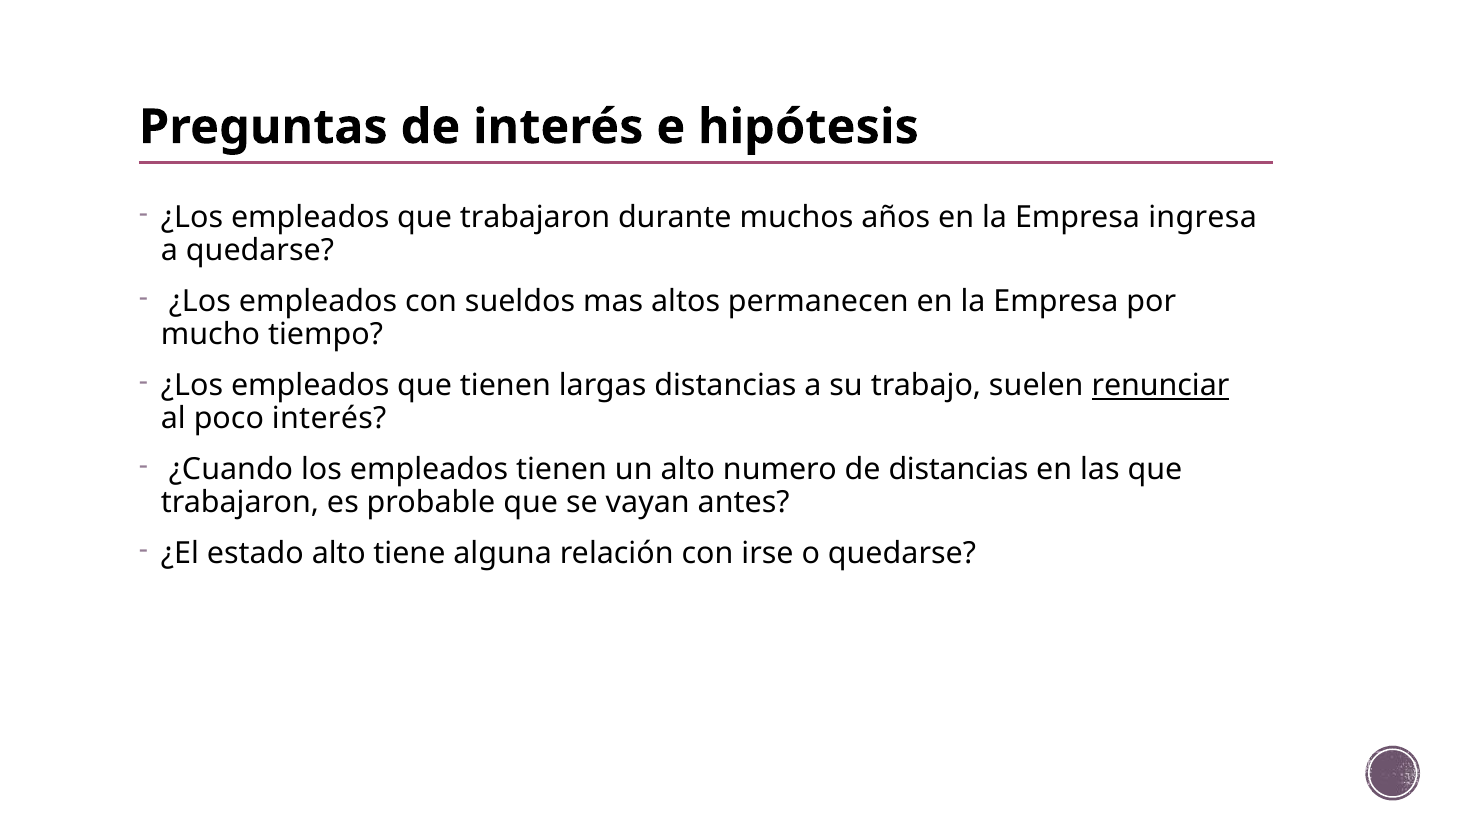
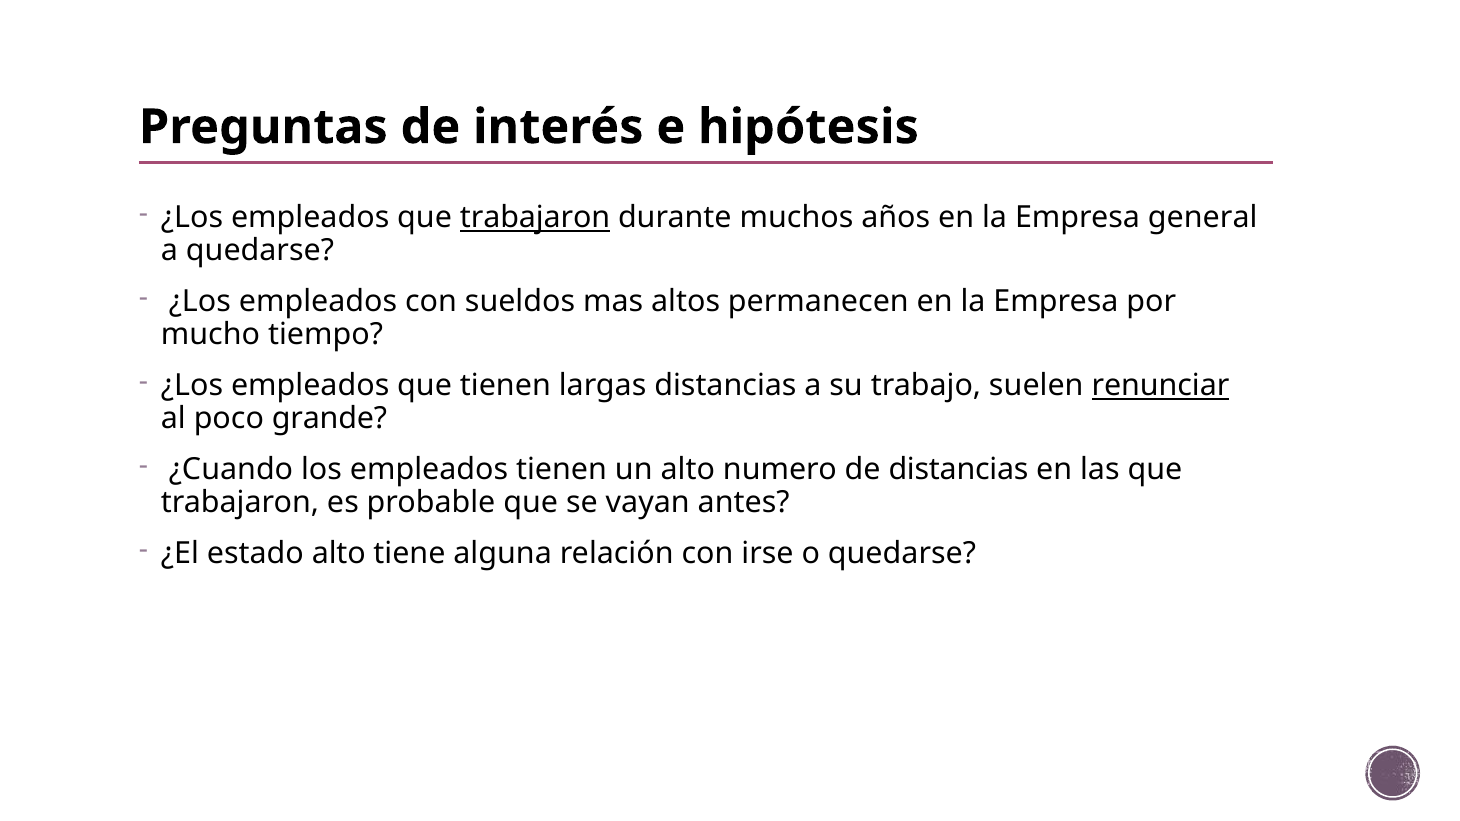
trabajaron at (535, 218) underline: none -> present
ingresa: ingresa -> general
poco interés: interés -> grande
